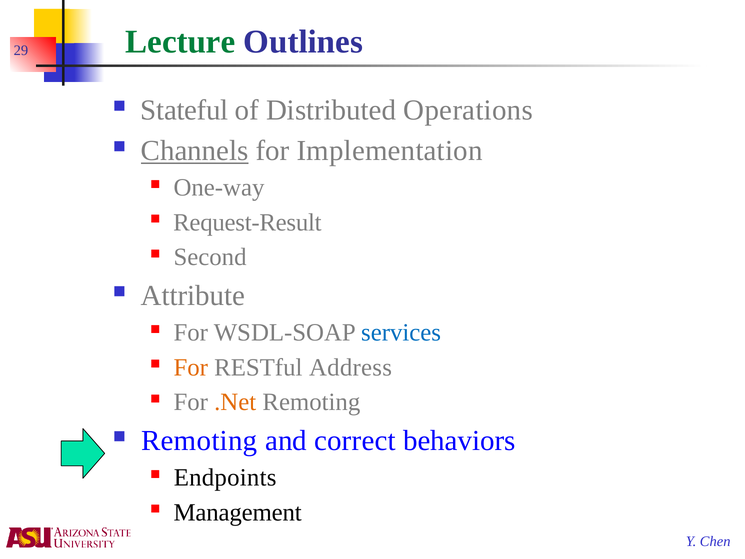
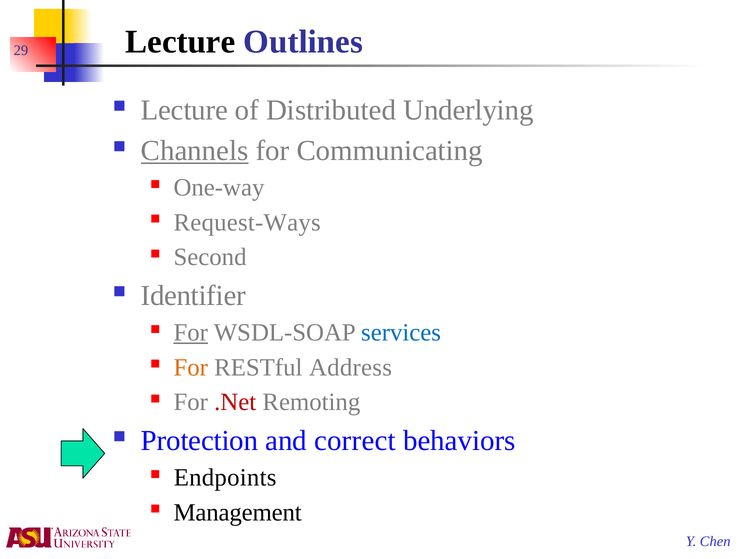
Lecture at (180, 42) colour: green -> black
Stateful at (184, 110): Stateful -> Lecture
Operations: Operations -> Underlying
Implementation: Implementation -> Communicating
Request-Result: Request-Result -> Request-Ways
Attribute: Attribute -> Identifier
For at (191, 332) underline: none -> present
.Net colour: orange -> red
Remoting at (199, 440): Remoting -> Protection
